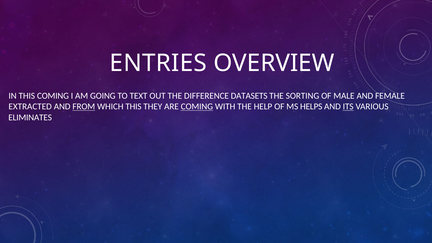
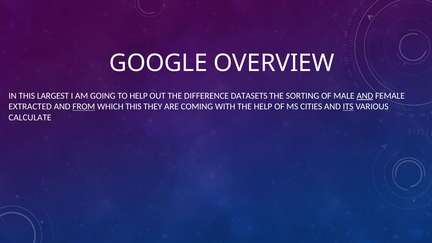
ENTRIES: ENTRIES -> GOOGLE
THIS COMING: COMING -> LARGEST
TO TEXT: TEXT -> HELP
AND at (365, 96) underline: none -> present
COMING at (197, 107) underline: present -> none
HELPS: HELPS -> CITIES
ELIMINATES: ELIMINATES -> CALCULATE
